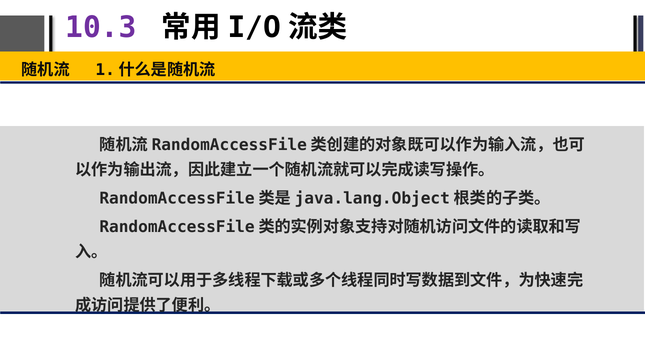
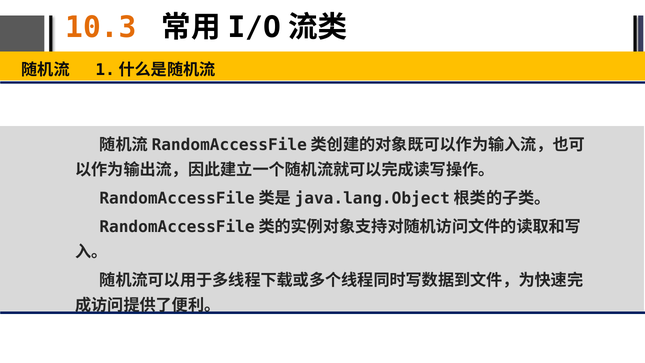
10.3 colour: purple -> orange
